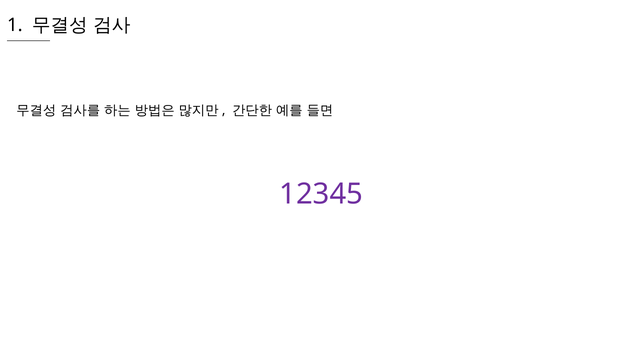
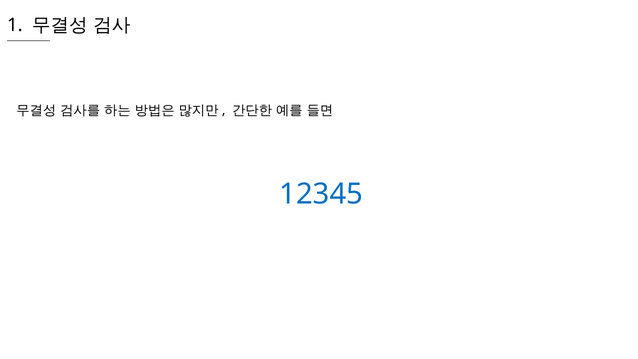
12345 colour: purple -> blue
